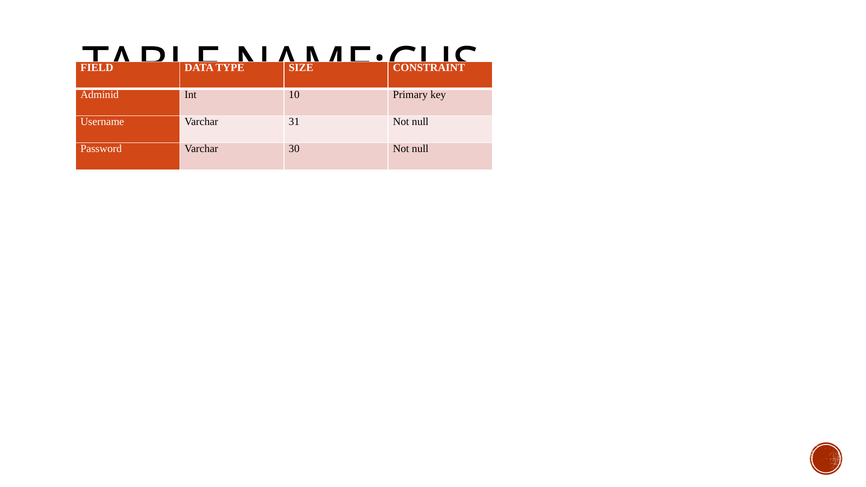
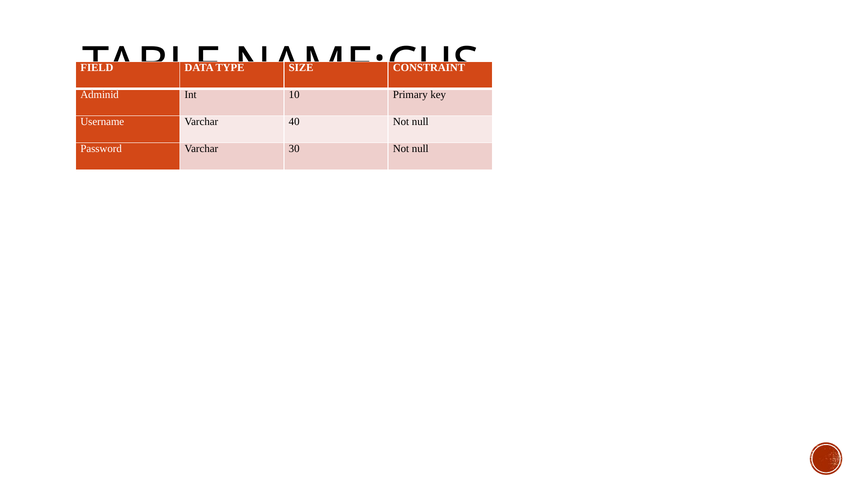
31: 31 -> 40
